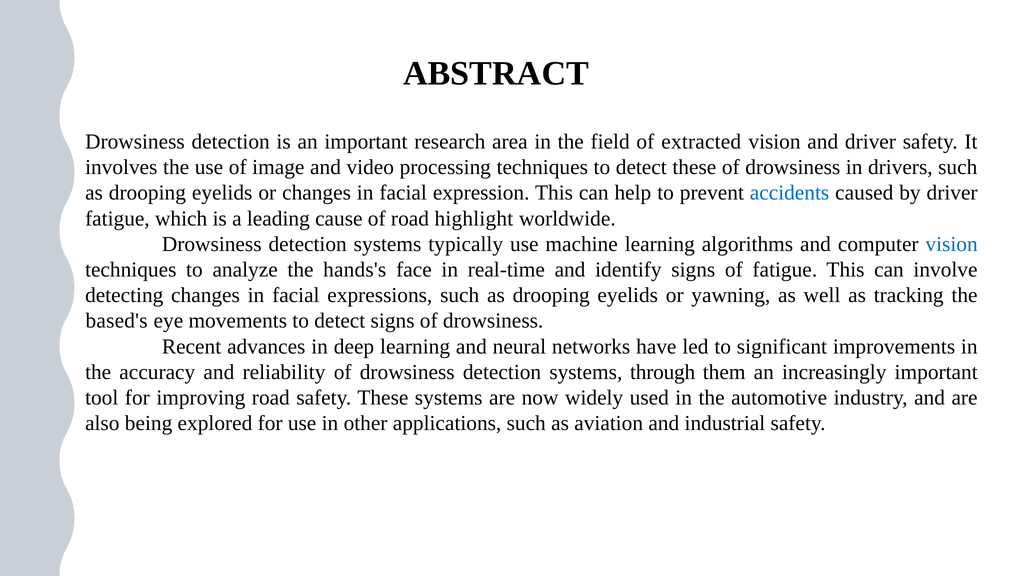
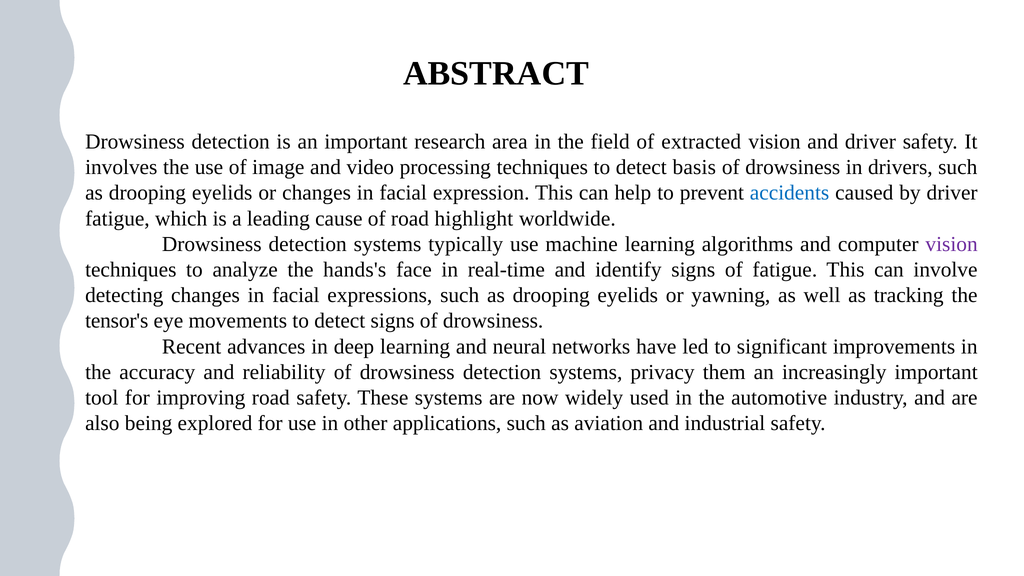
detect these: these -> basis
vision at (952, 244) colour: blue -> purple
based's: based's -> tensor's
through: through -> privacy
